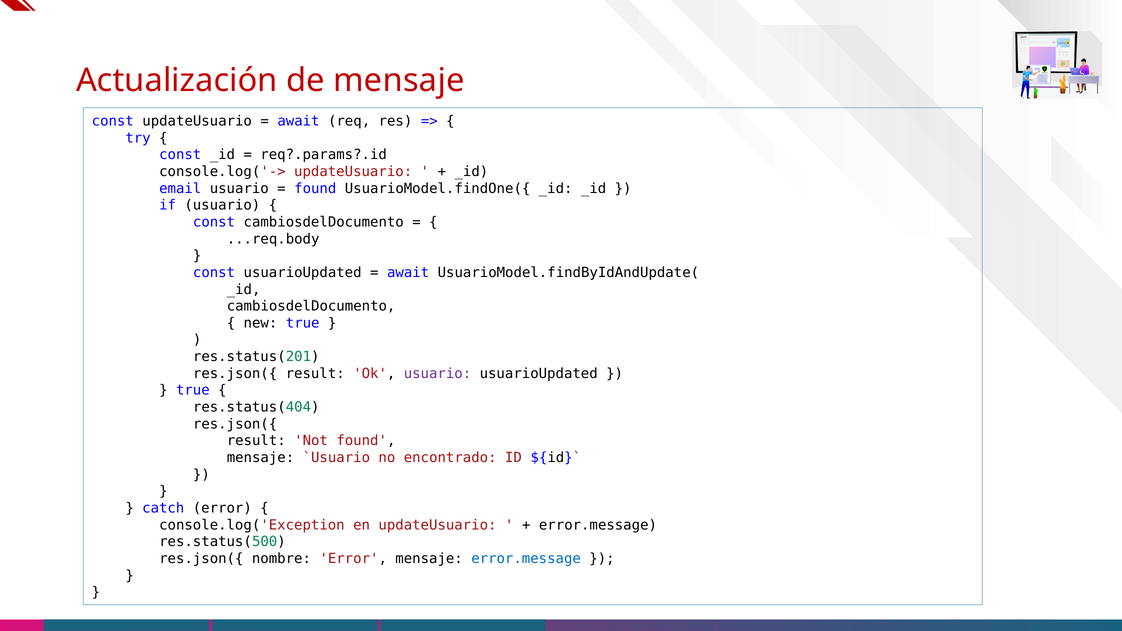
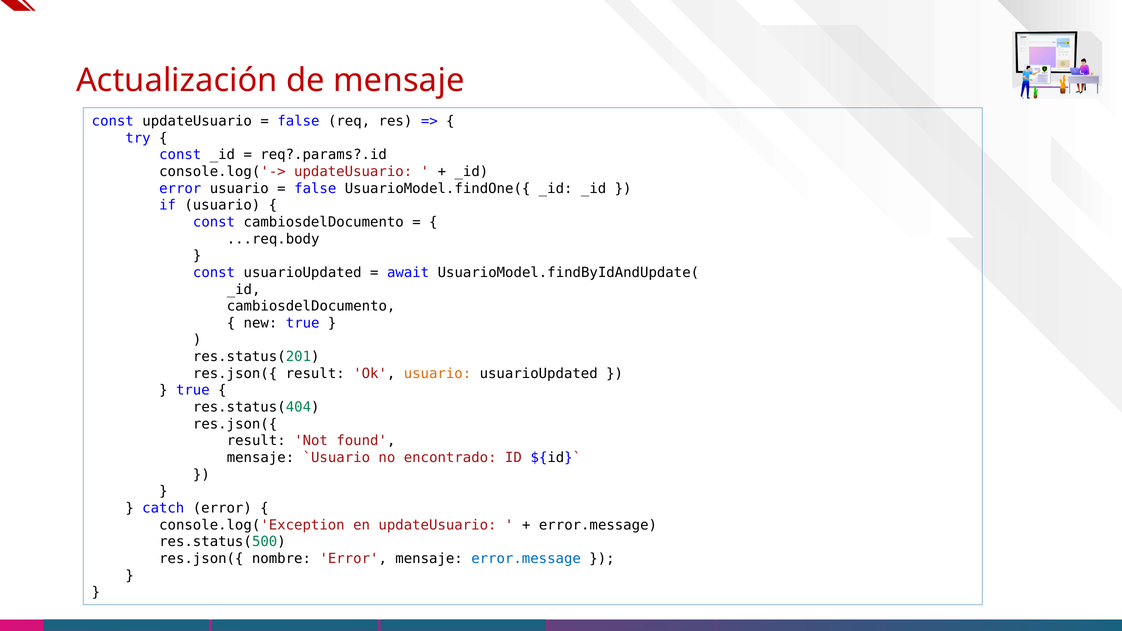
await at (298, 121): await -> false
email at (180, 188): email -> error
found at (315, 188): found -> false
usuario at (437, 374) colour: purple -> orange
